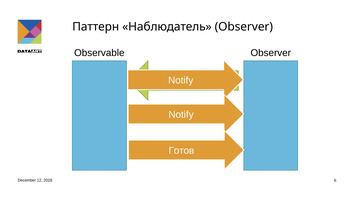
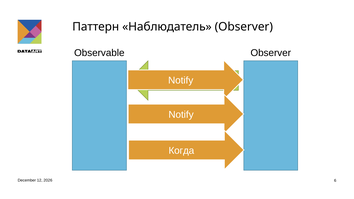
Готов: Готов -> Когда
